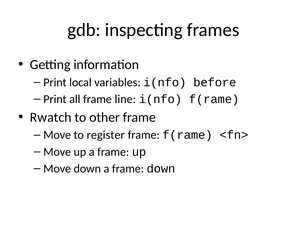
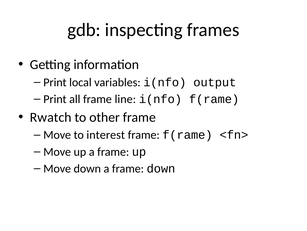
before: before -> output
register: register -> interest
